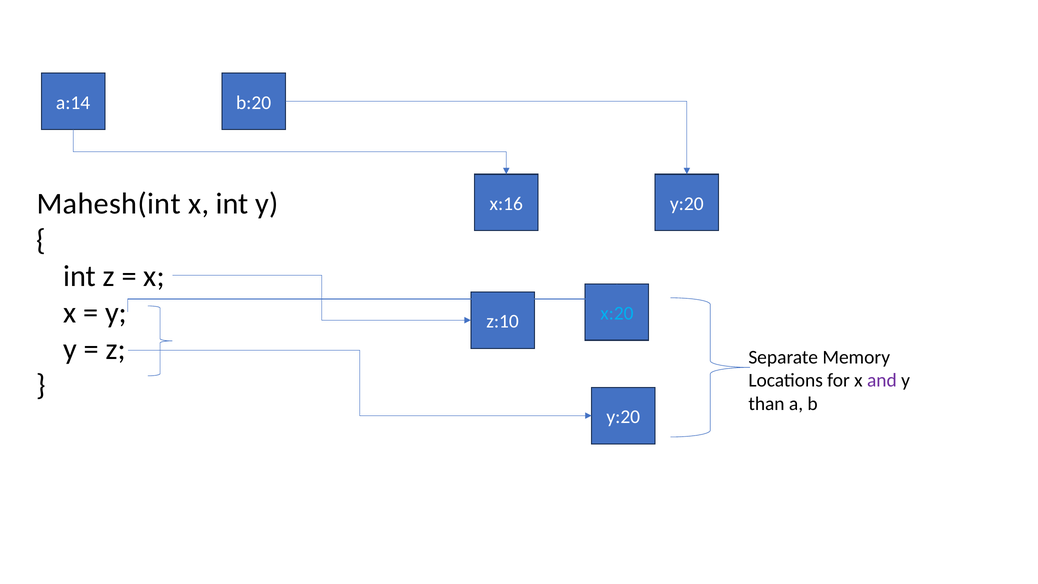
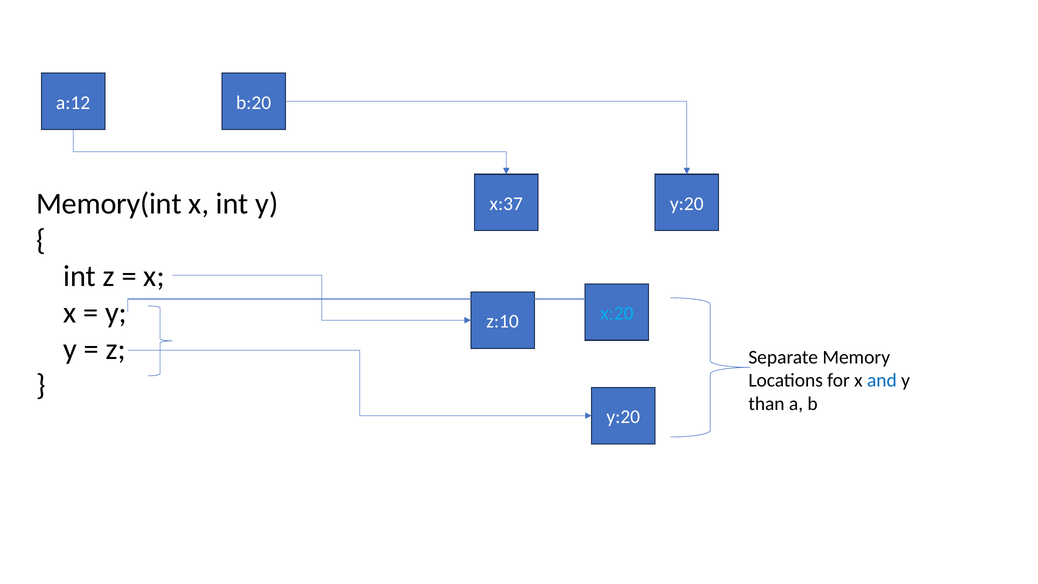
a:14: a:14 -> a:12
Mahesh(int: Mahesh(int -> Memory(int
x:16: x:16 -> x:37
and colour: purple -> blue
